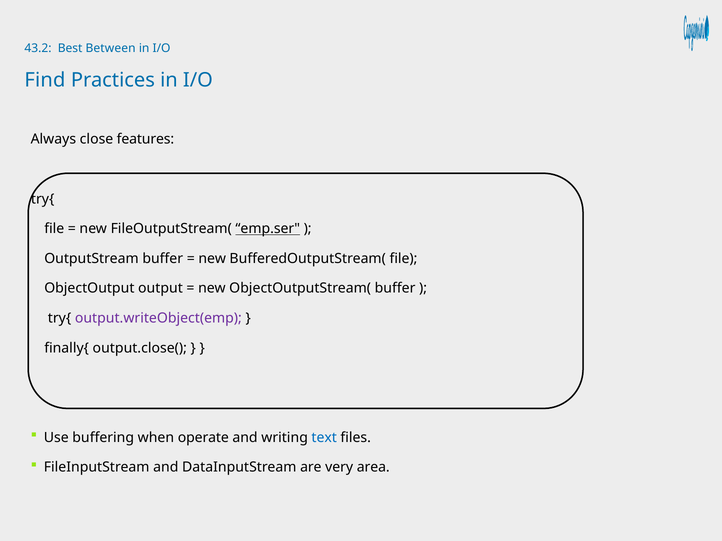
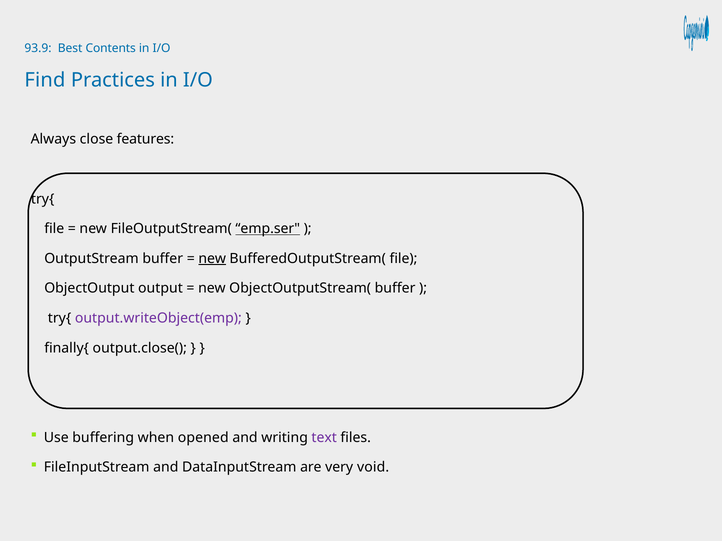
43.2: 43.2 -> 93.9
Between: Between -> Contents
new at (212, 259) underline: none -> present
operate: operate -> opened
text colour: blue -> purple
area: area -> void
